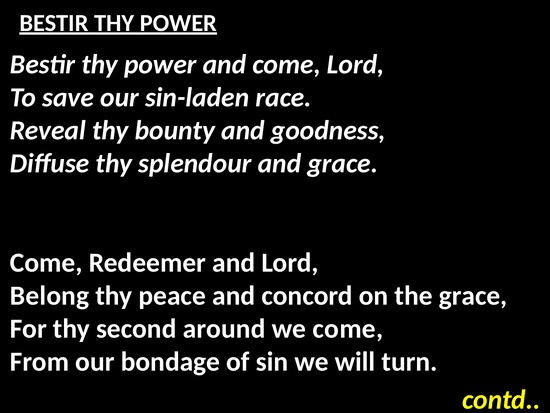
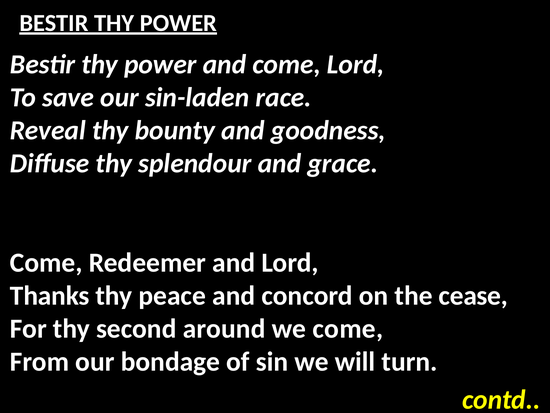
Belong: Belong -> Thanks
the grace: grace -> cease
